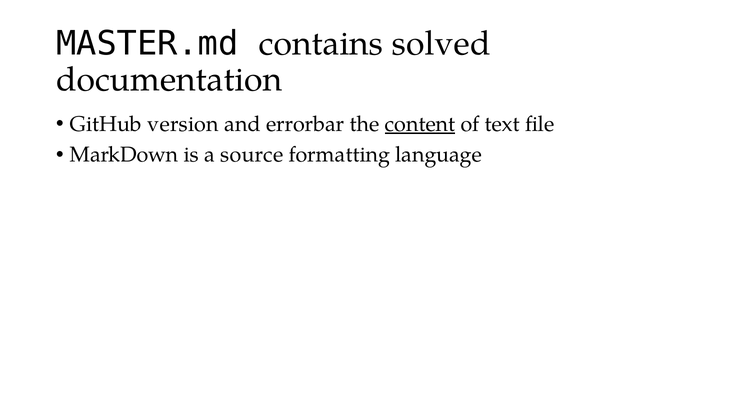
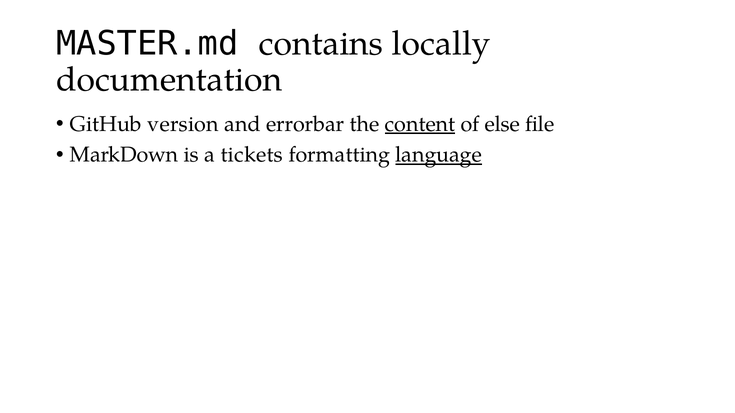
solved: solved -> locally
text: text -> else
source: source -> tickets
language underline: none -> present
